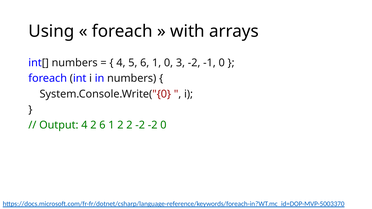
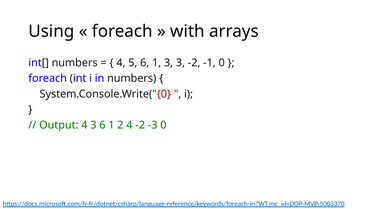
1 0: 0 -> 3
4 2: 2 -> 3
2 2: 2 -> 4
-2 -2: -2 -> -3
